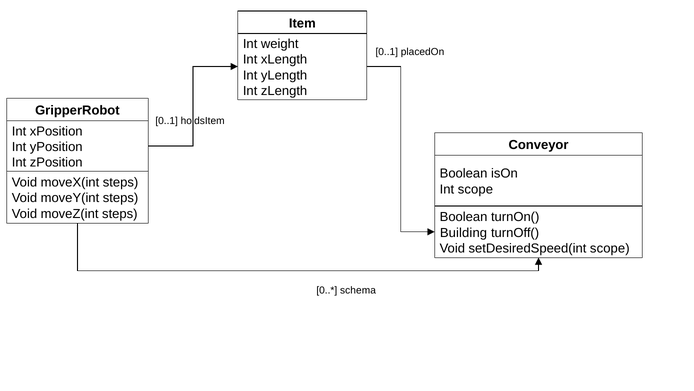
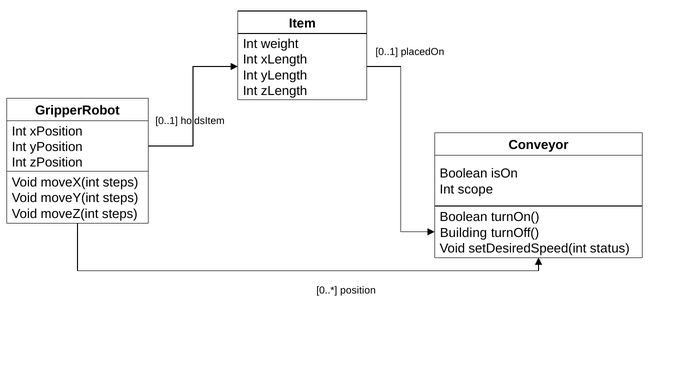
setDesiredSpeed(int scope: scope -> status
schema: schema -> position
